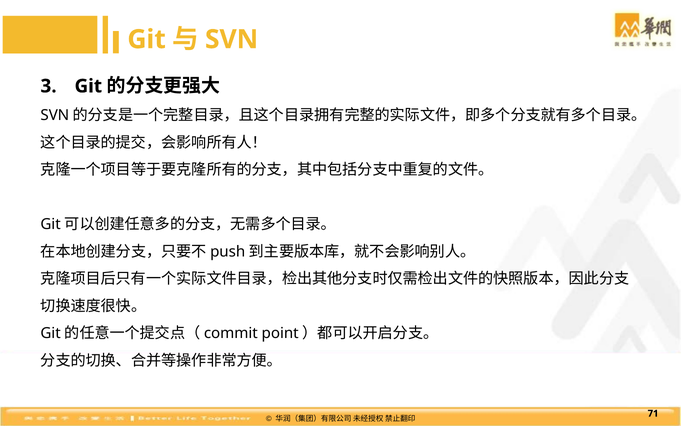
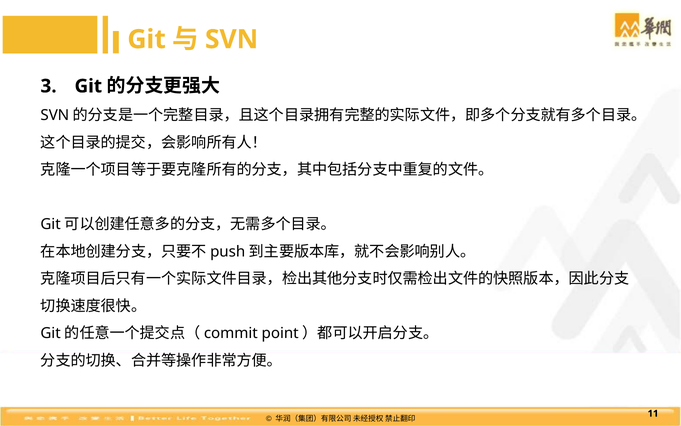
71: 71 -> 11
